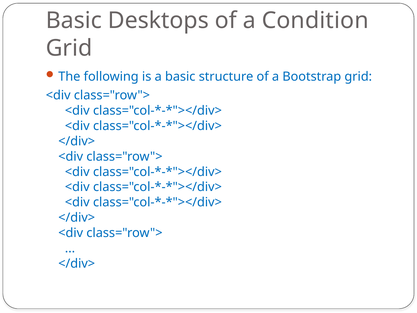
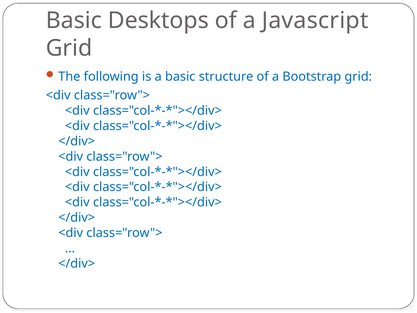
Condition: Condition -> Javascript
